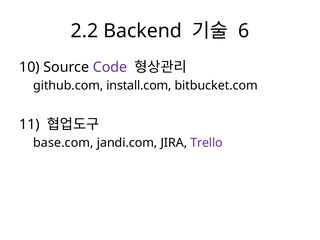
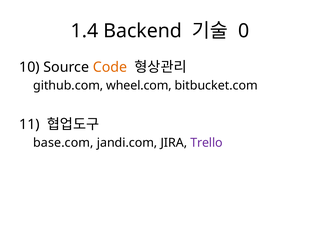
2.2: 2.2 -> 1.4
6: 6 -> 0
Code colour: purple -> orange
install.com: install.com -> wheel.com
